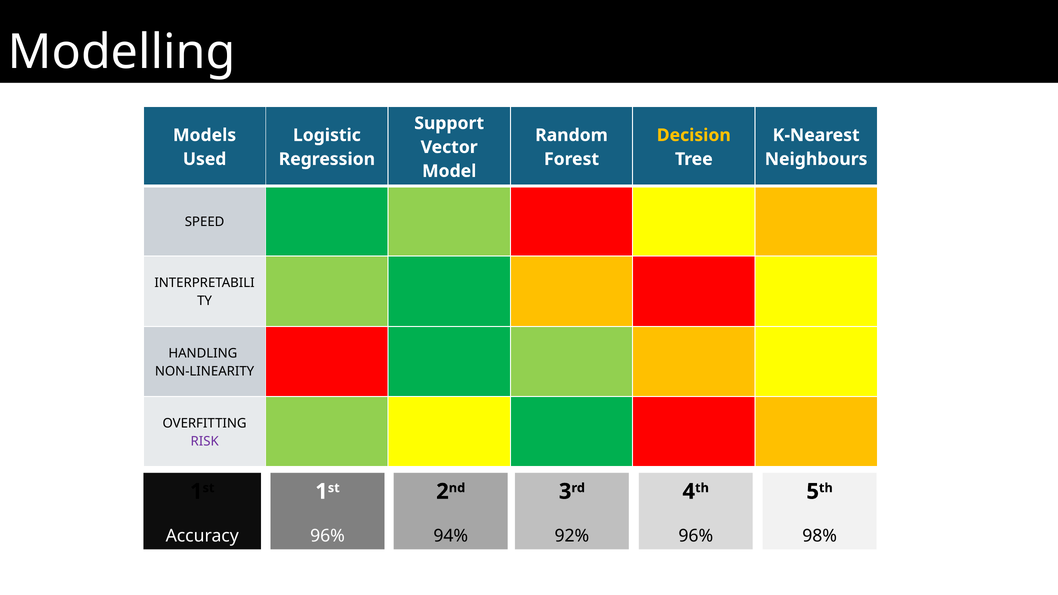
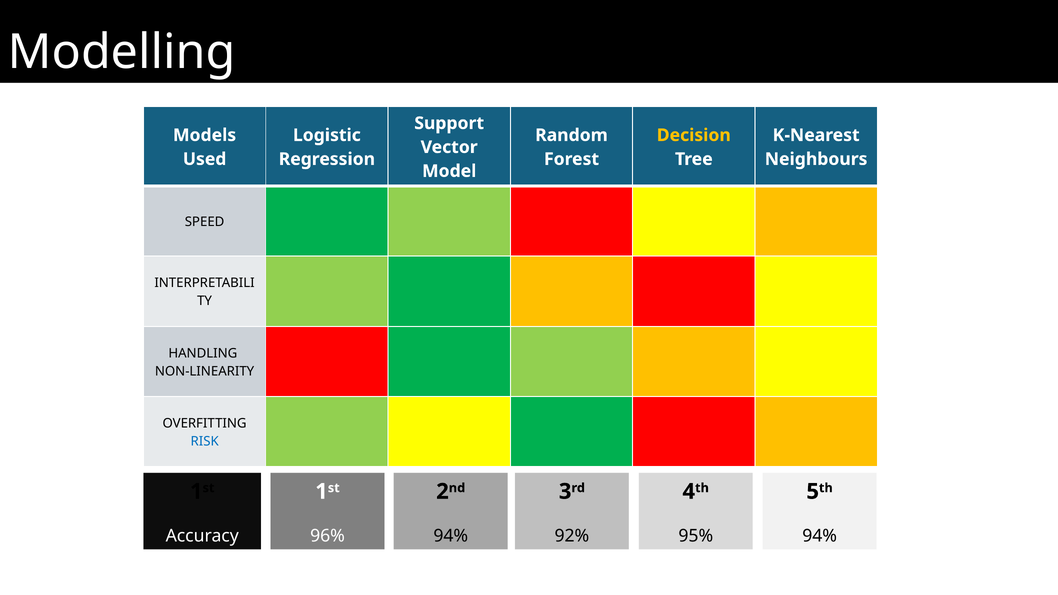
RISK colour: purple -> blue
96% at (696, 536): 96% -> 95%
98% at (820, 536): 98% -> 94%
